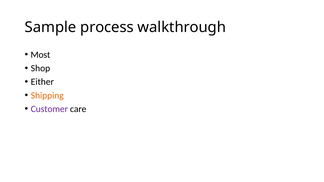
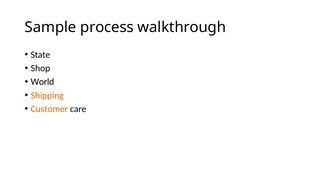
Most: Most -> State
Either: Either -> World
Customer colour: purple -> orange
